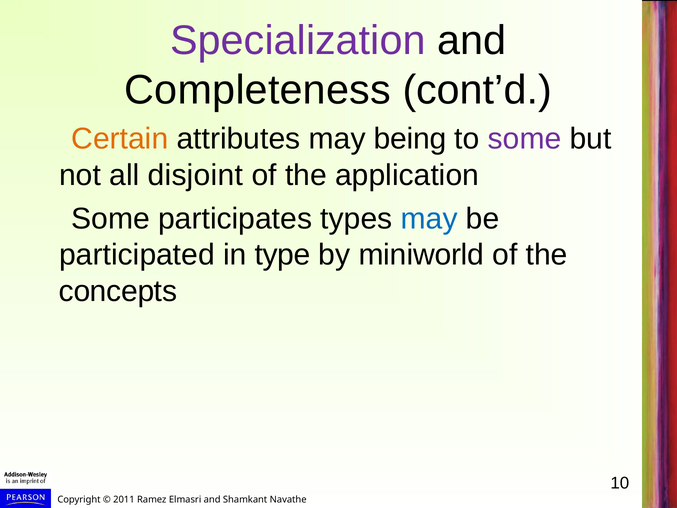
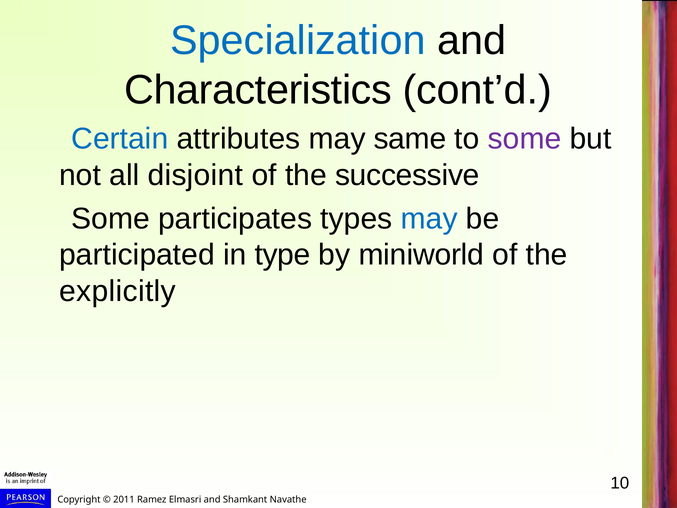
Specialization colour: purple -> blue
Completeness: Completeness -> Characteristics
Certain colour: orange -> blue
being: being -> same
application: application -> successive
concepts: concepts -> explicitly
